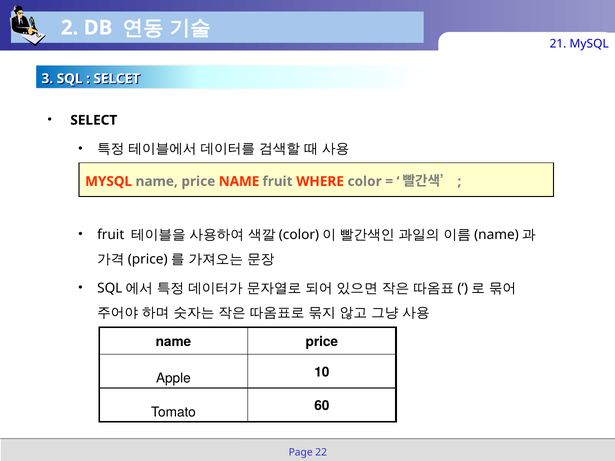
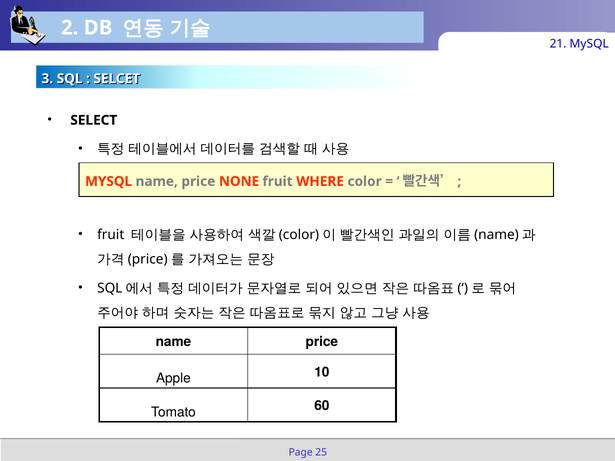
price NAME: NAME -> NONE
22: 22 -> 25
